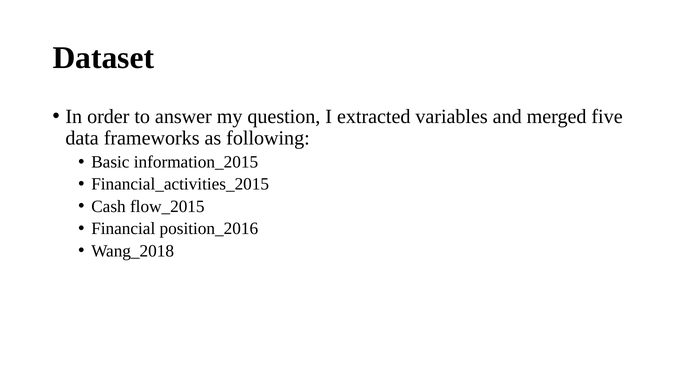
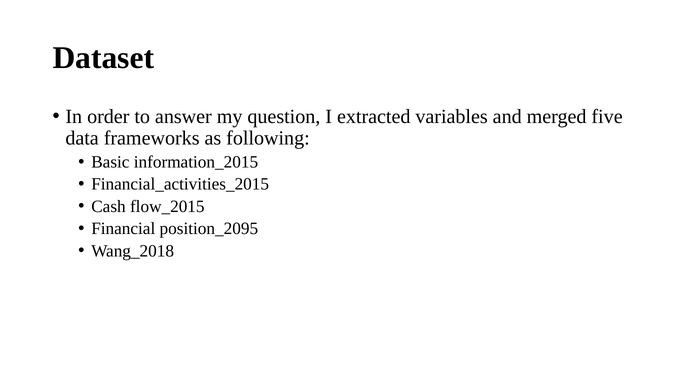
position_2016: position_2016 -> position_2095
